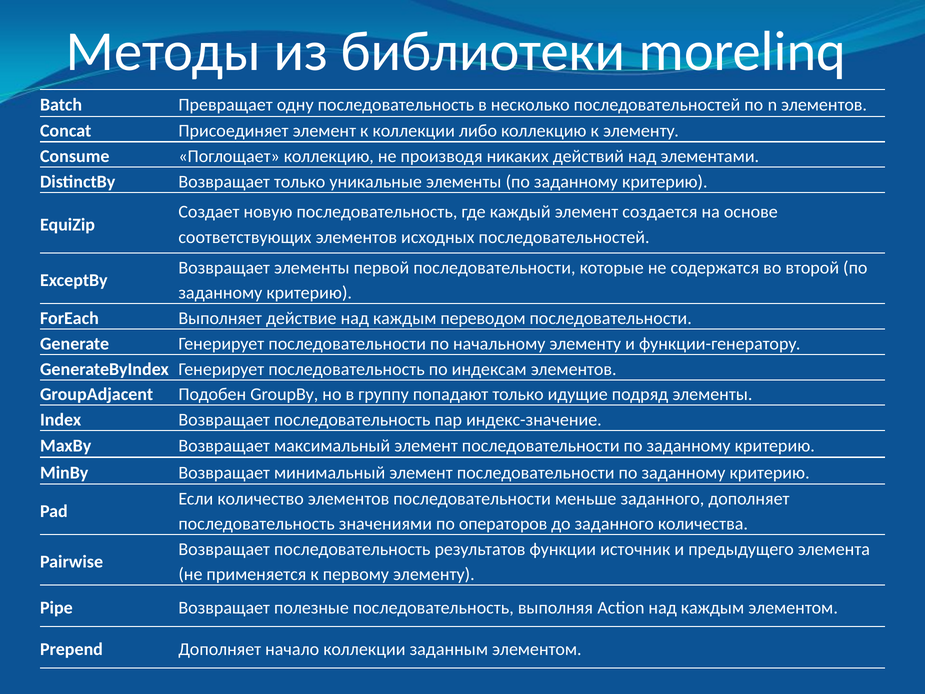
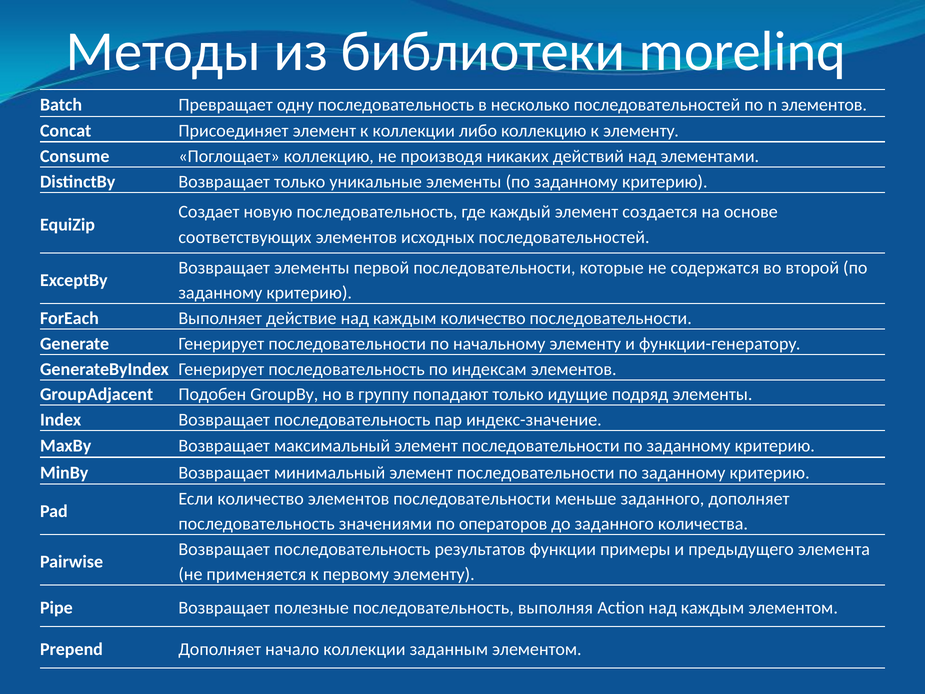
каждым переводом: переводом -> количество
источник: источник -> примеры
